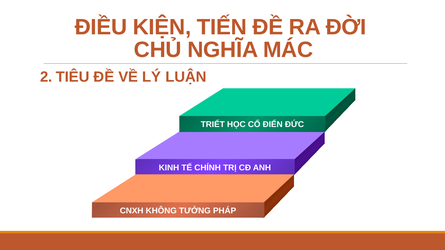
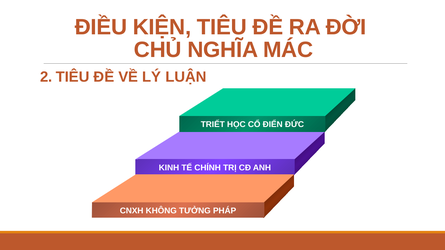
KIỆN TIẾN: TIẾN -> TIÊU
